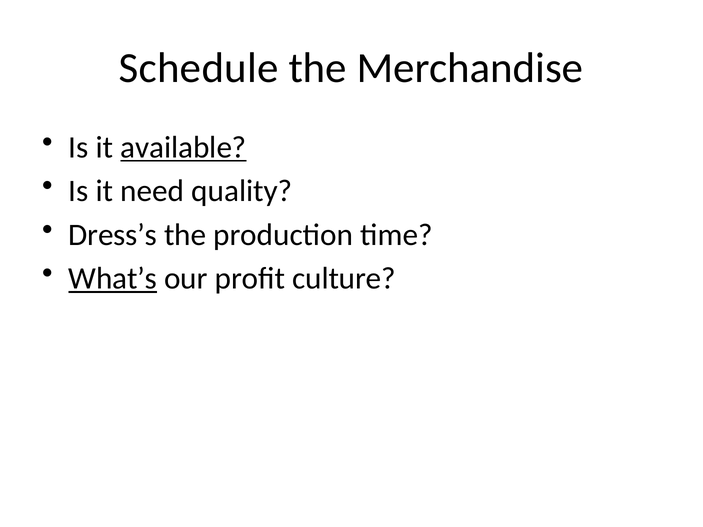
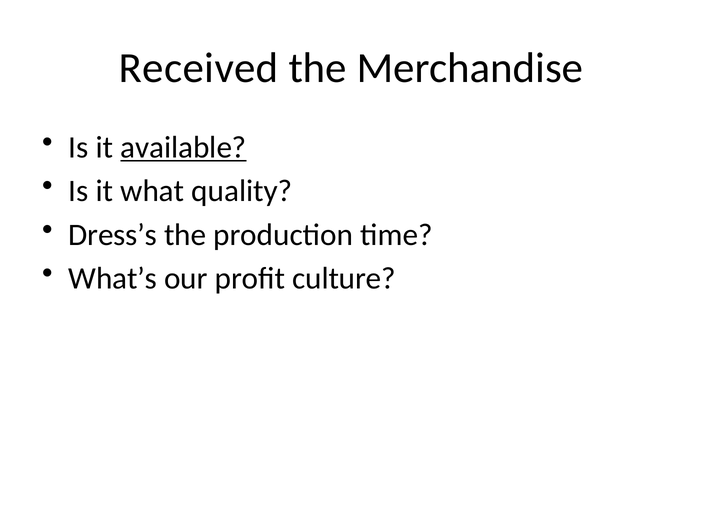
Schedule: Schedule -> Received
need: need -> what
What’s underline: present -> none
